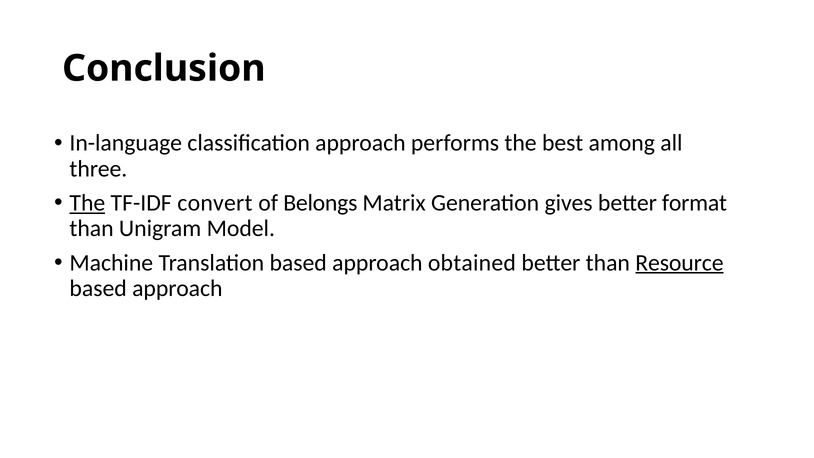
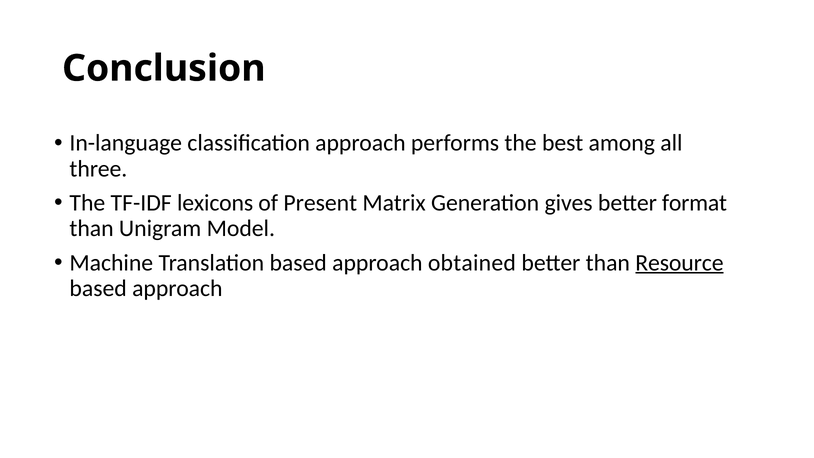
The at (87, 203) underline: present -> none
convert: convert -> lexicons
Belongs: Belongs -> Present
